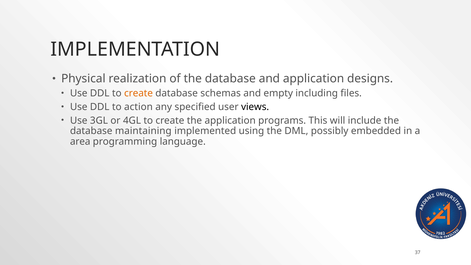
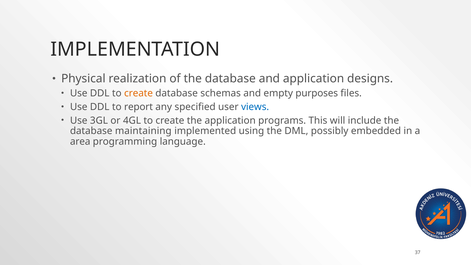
including: including -> purposes
action: action -> report
views colour: black -> blue
